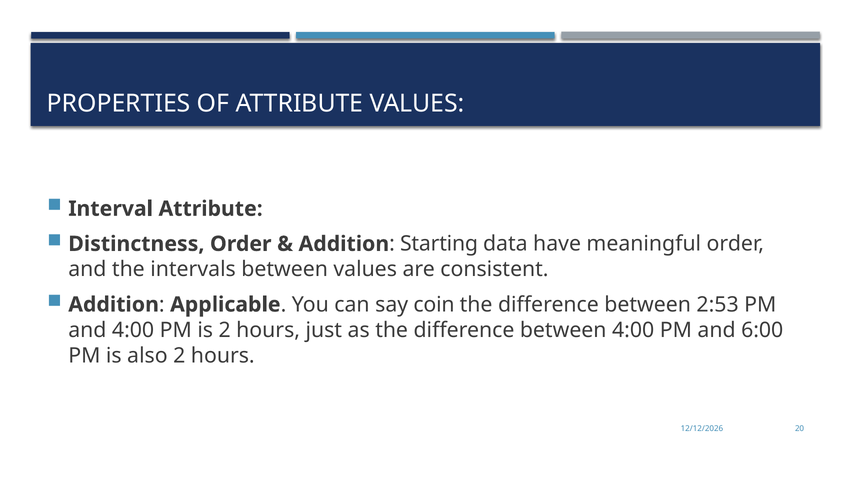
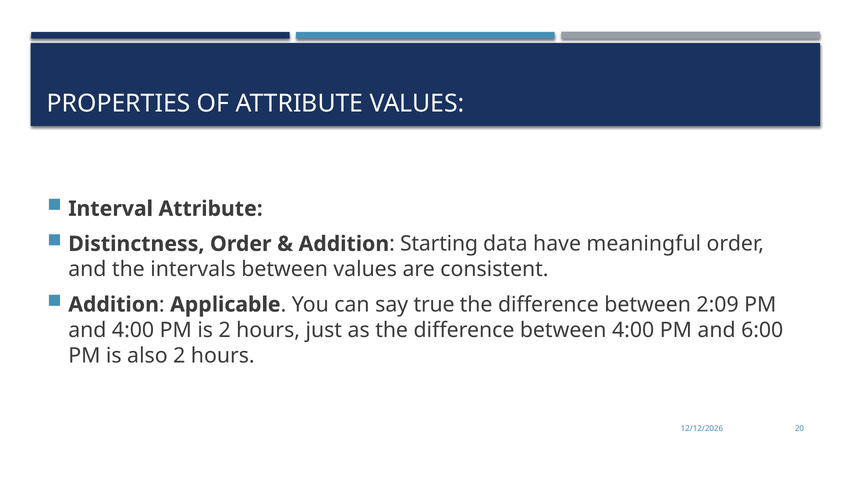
coin: coin -> true
2:53: 2:53 -> 2:09
